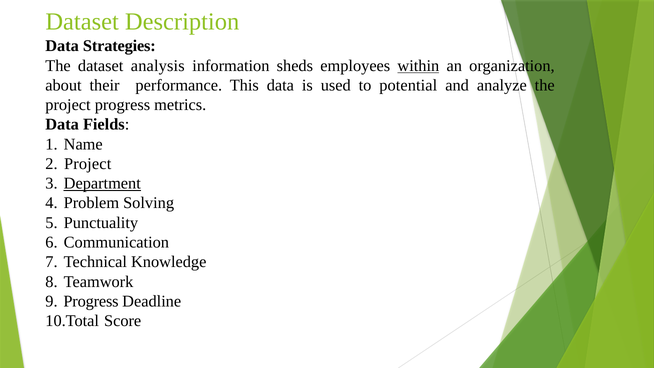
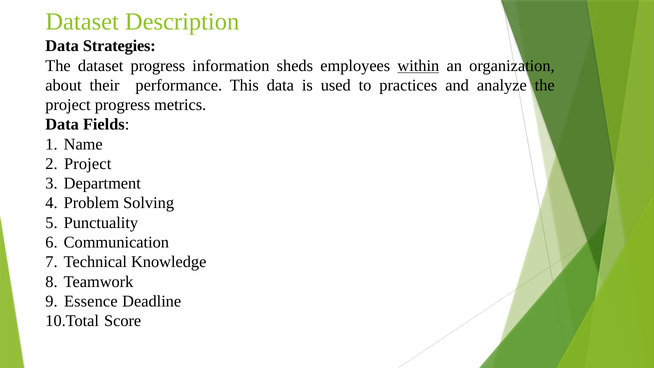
dataset analysis: analysis -> progress
potential: potential -> practices
Department underline: present -> none
Progress at (91, 301): Progress -> Essence
